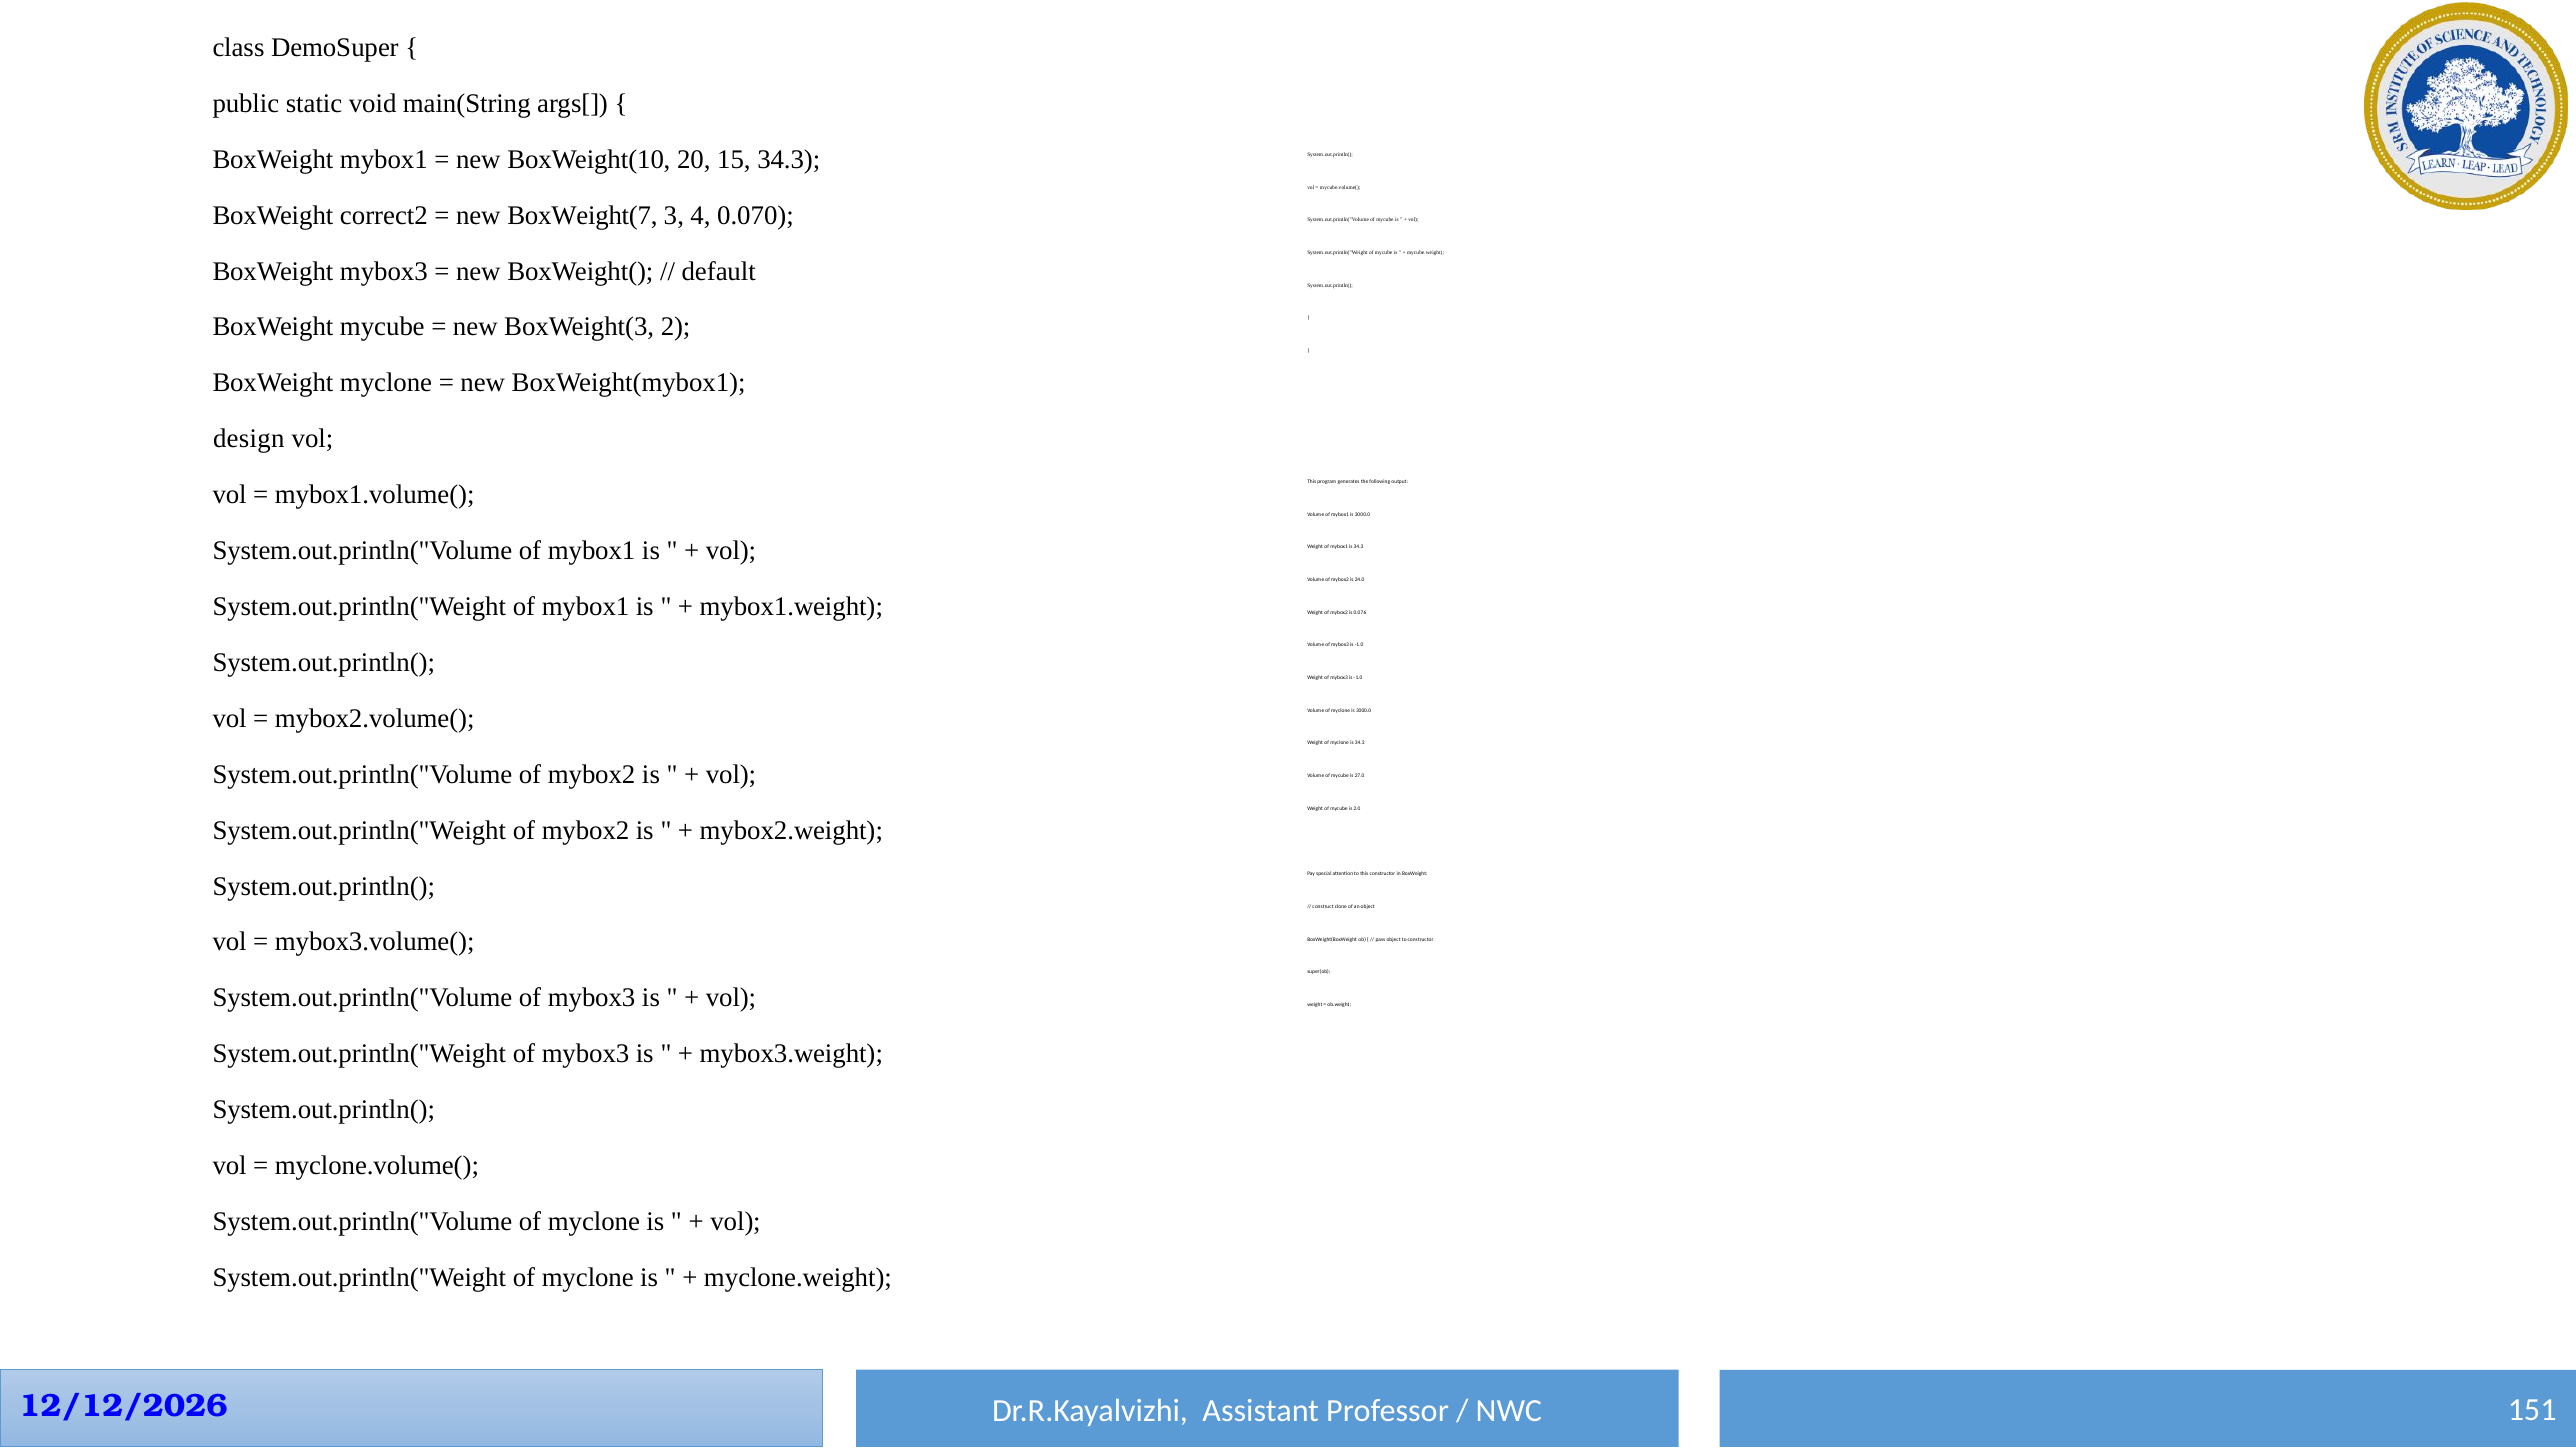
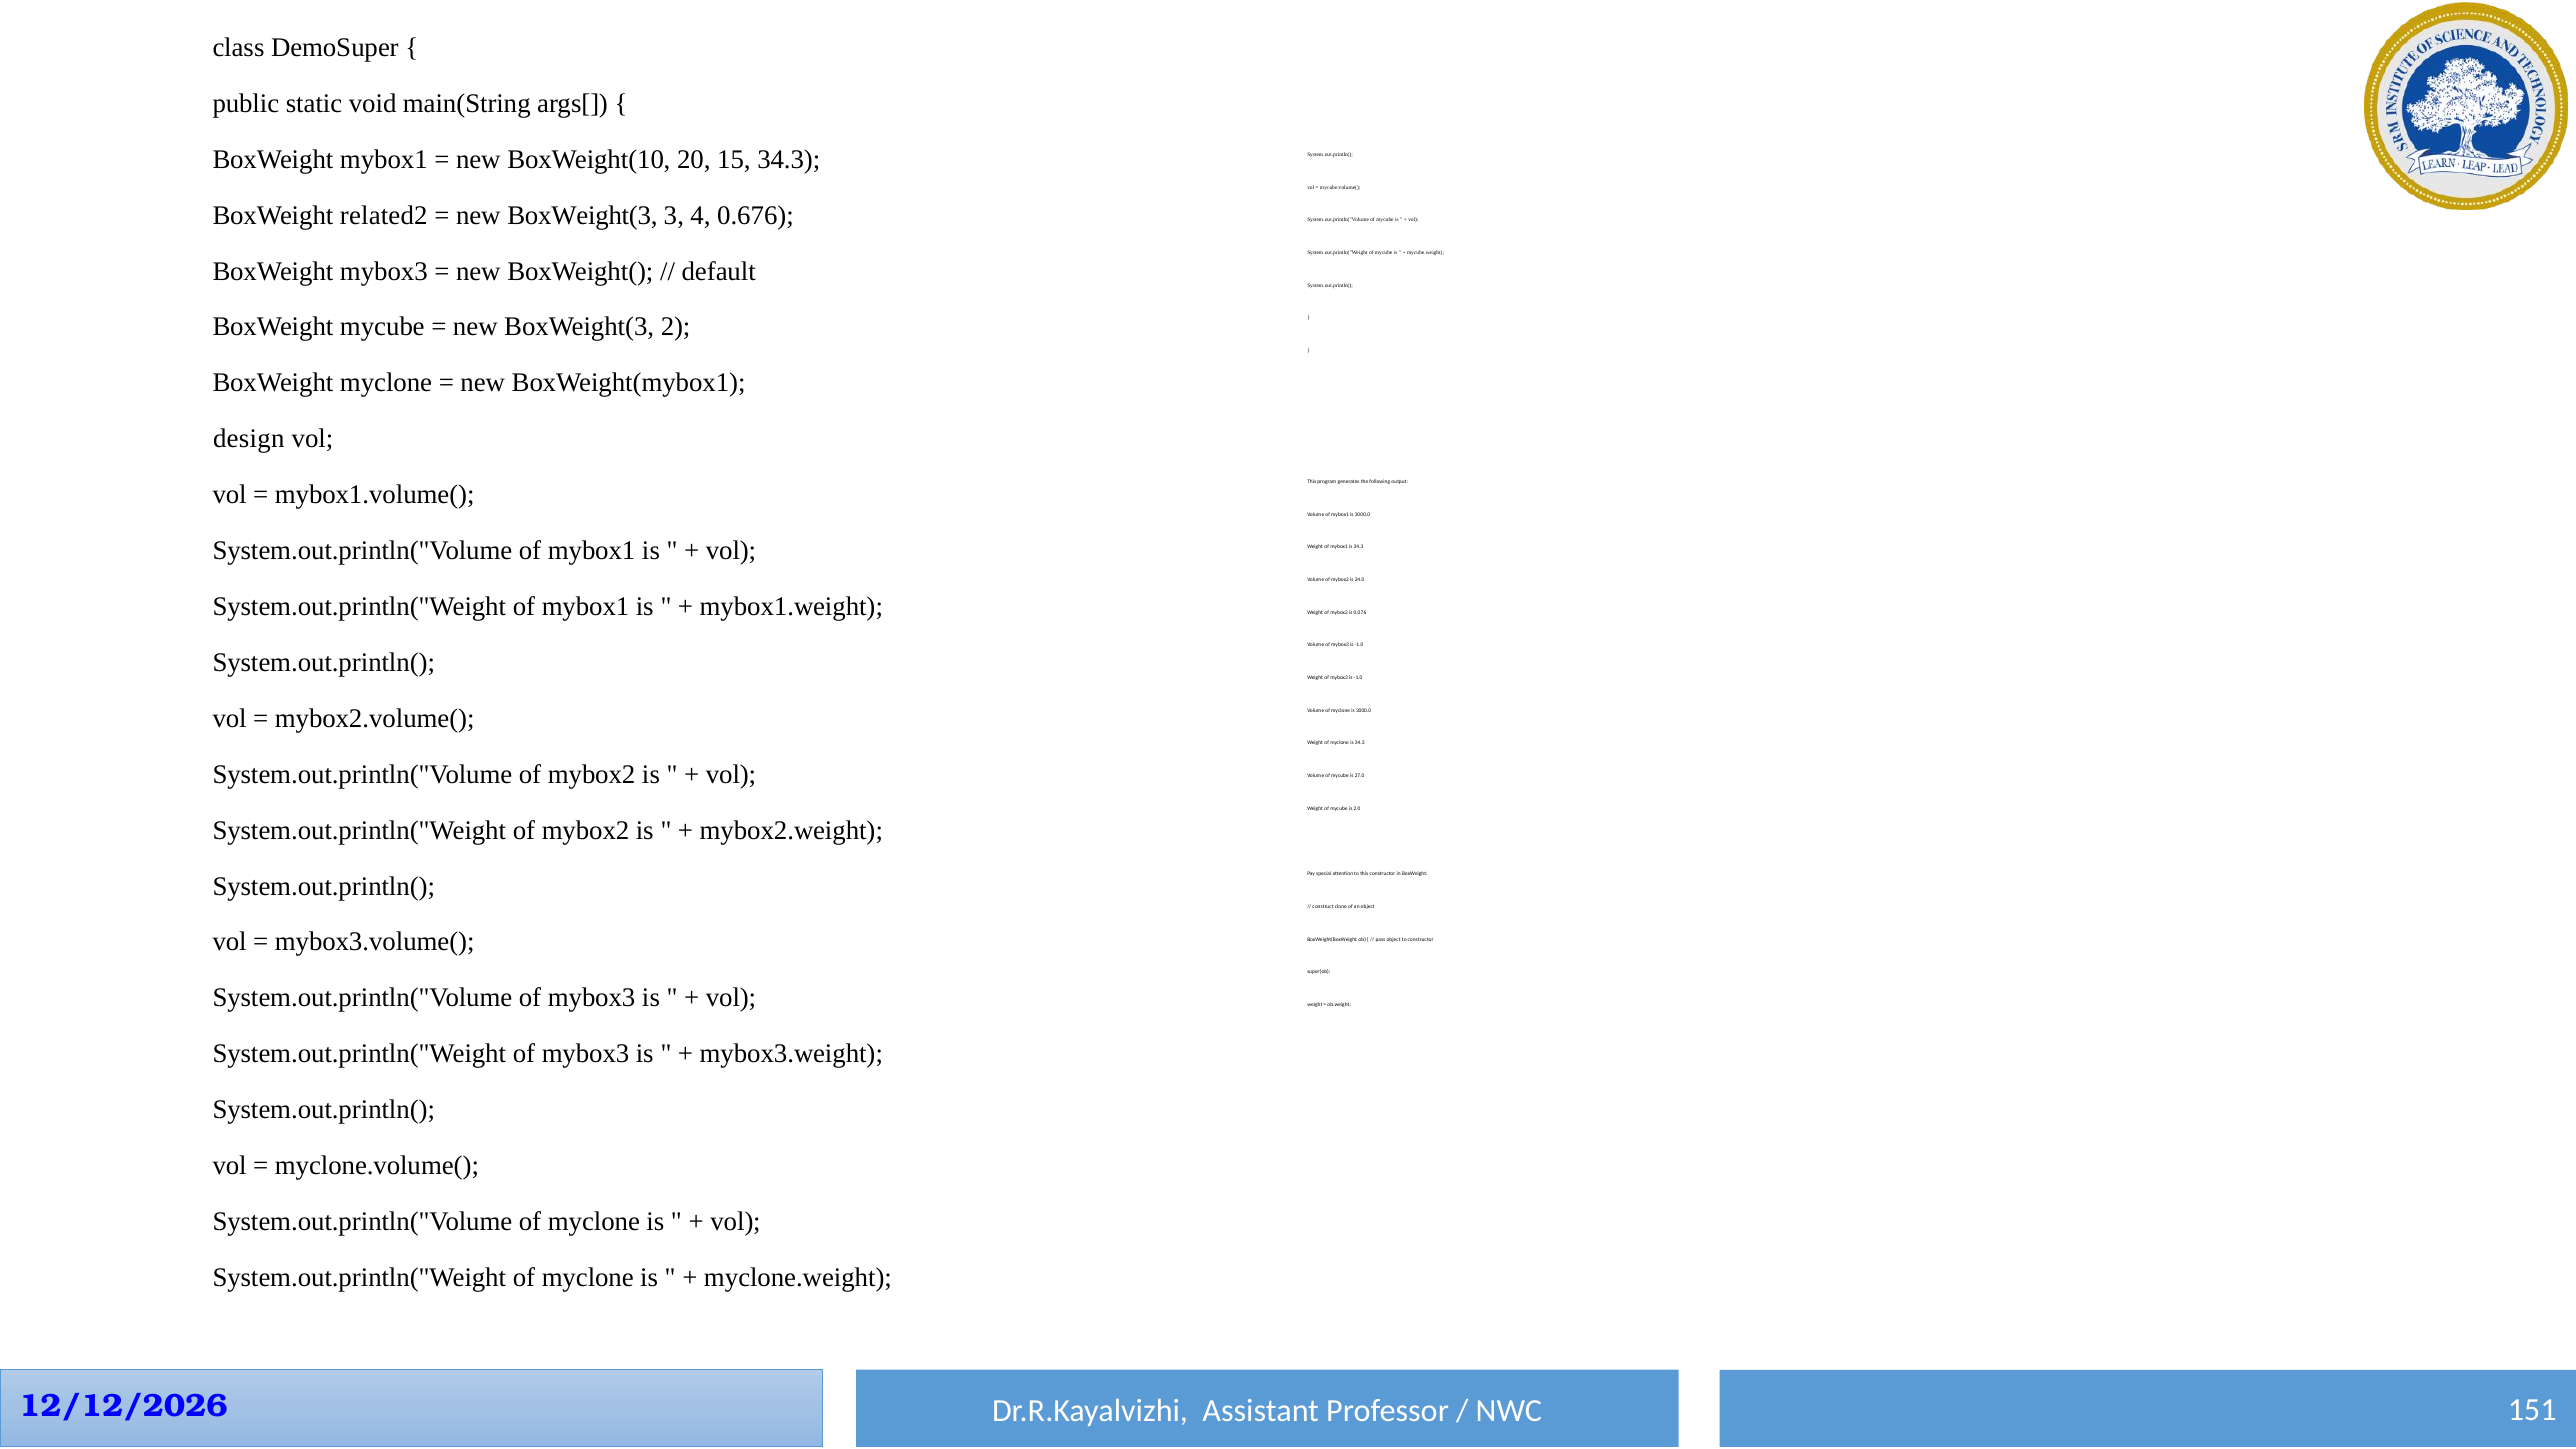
correct2: correct2 -> related2
BoxWeight(7 at (582, 215): BoxWeight(7 -> BoxWeight(3
0.070: 0.070 -> 0.676
